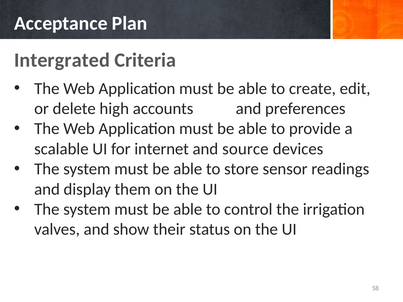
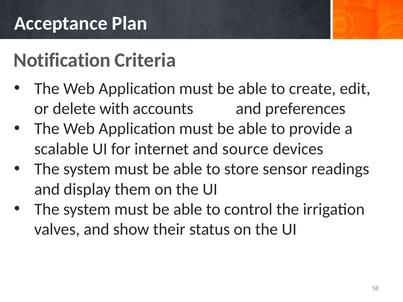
Intergrated: Intergrated -> Notification
high: high -> with
